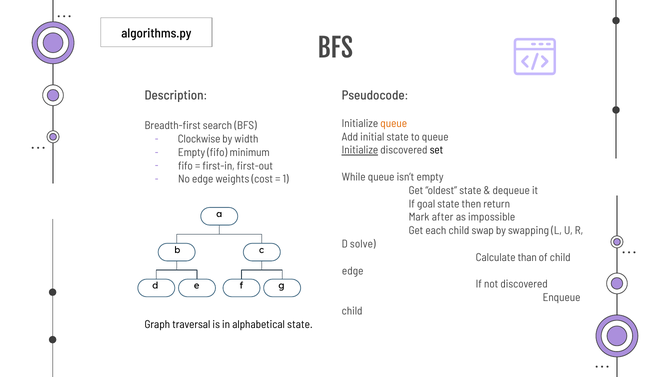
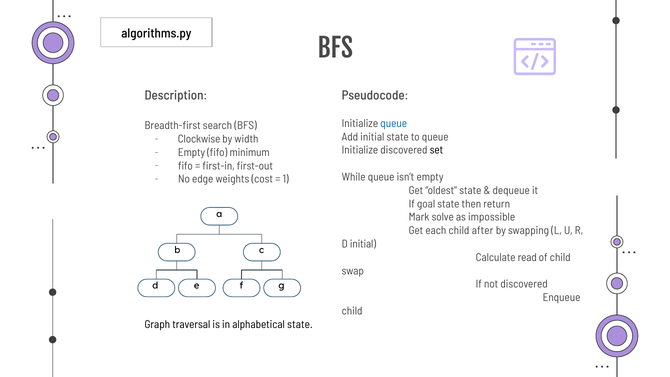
queue at (394, 123) colour: orange -> blue
Initialize at (360, 150) underline: present -> none
after: after -> solve
swap: swap -> after
D solve: solve -> initial
than: than -> read
edge at (353, 271): edge -> swap
